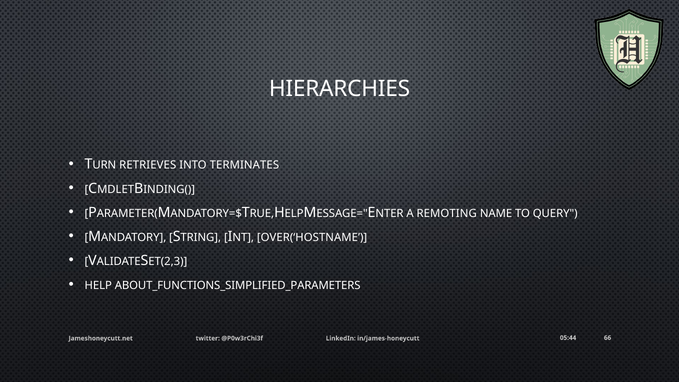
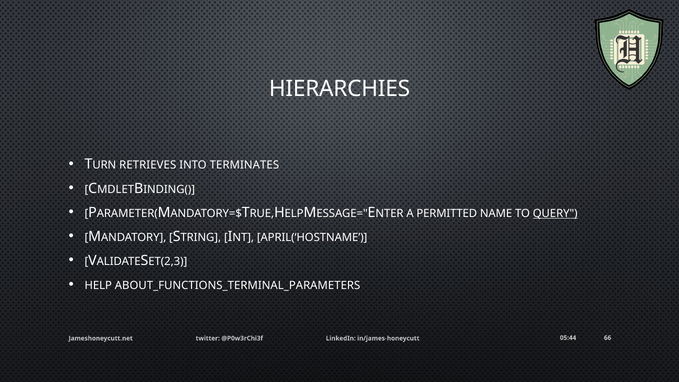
REMOTING: REMOTING -> PERMITTED
QUERY underline: none -> present
OVER(‘HOSTNAME: OVER(‘HOSTNAME -> APRIL(‘HOSTNAME
ABOUT_FUNCTIONS_SIMPLIFIED_PARAMETERS: ABOUT_FUNCTIONS_SIMPLIFIED_PARAMETERS -> ABOUT_FUNCTIONS_TERMINAL_PARAMETERS
